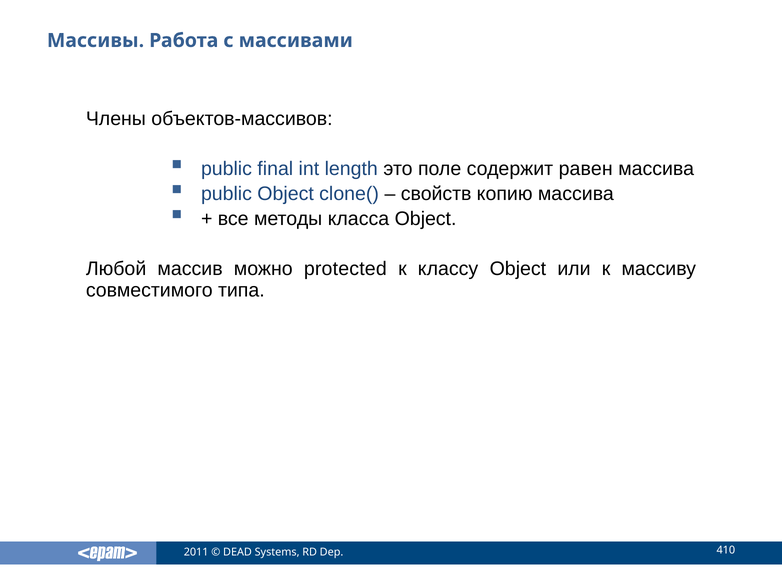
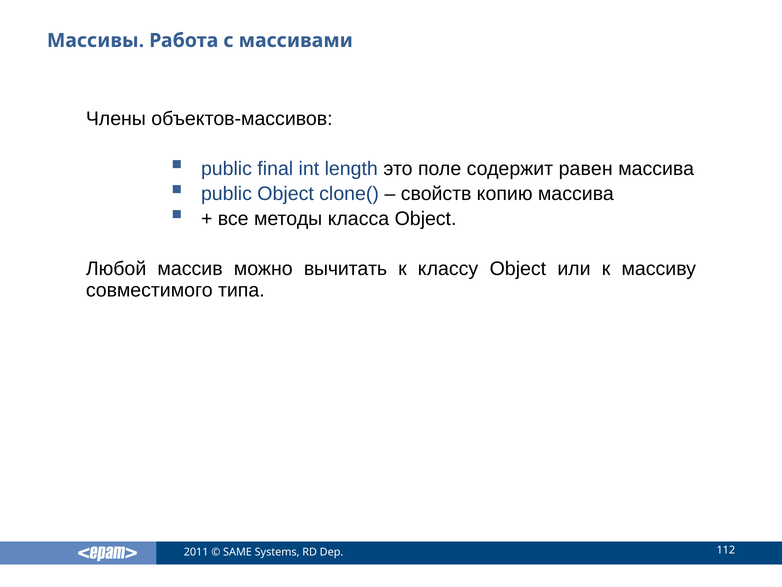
protected: protected -> вычитать
DEAD: DEAD -> SAME
410: 410 -> 112
